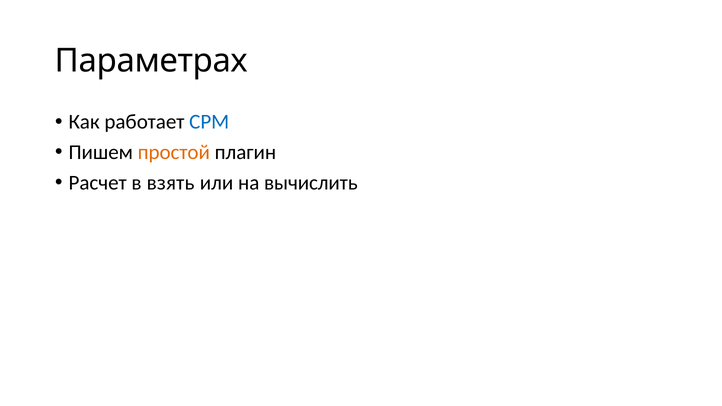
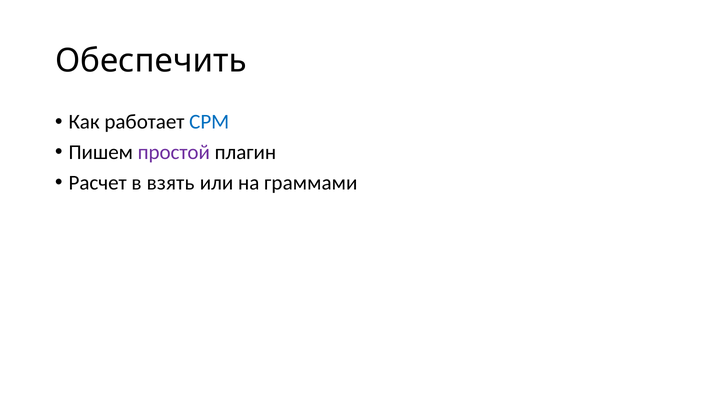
Параметрах: Параметрах -> Обеспечить
простой colour: orange -> purple
вычислить: вычислить -> граммами
